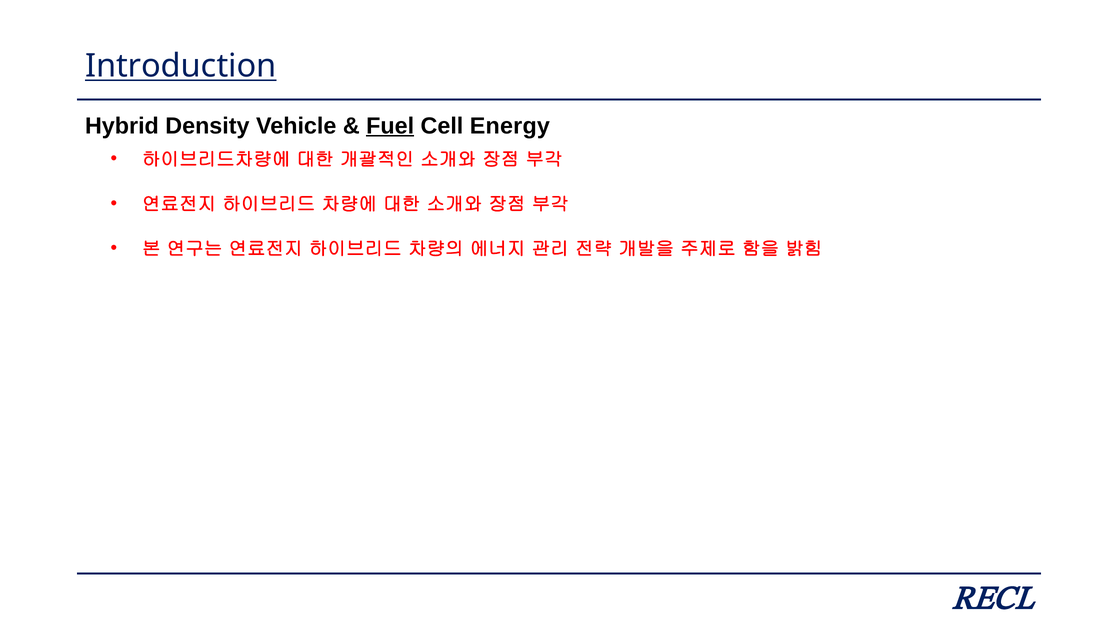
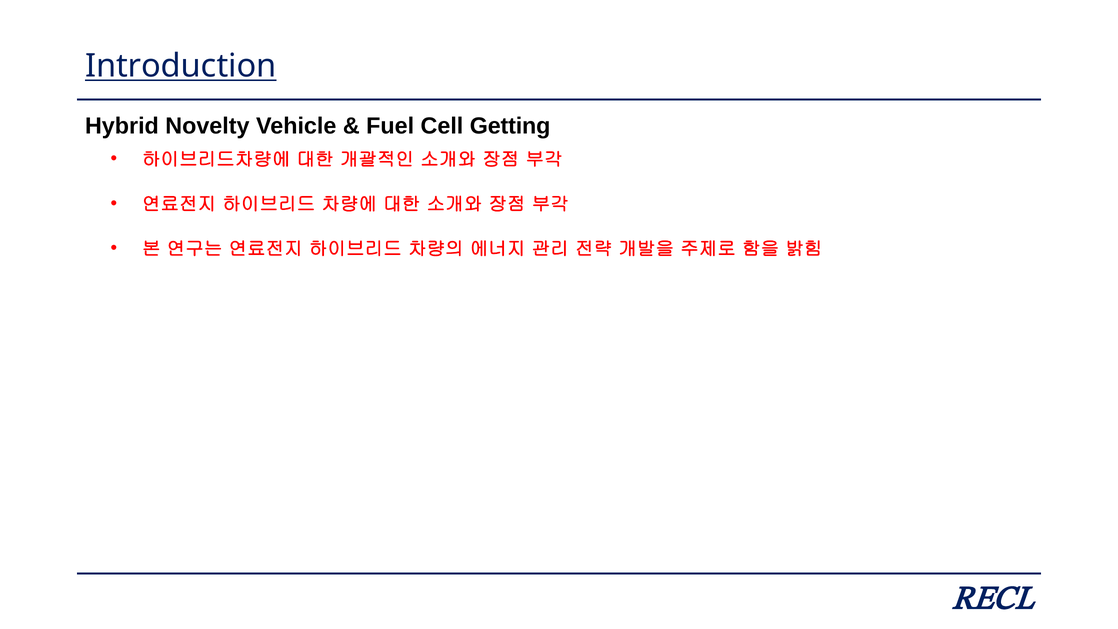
Density: Density -> Novelty
Fuel underline: present -> none
Energy: Energy -> Getting
